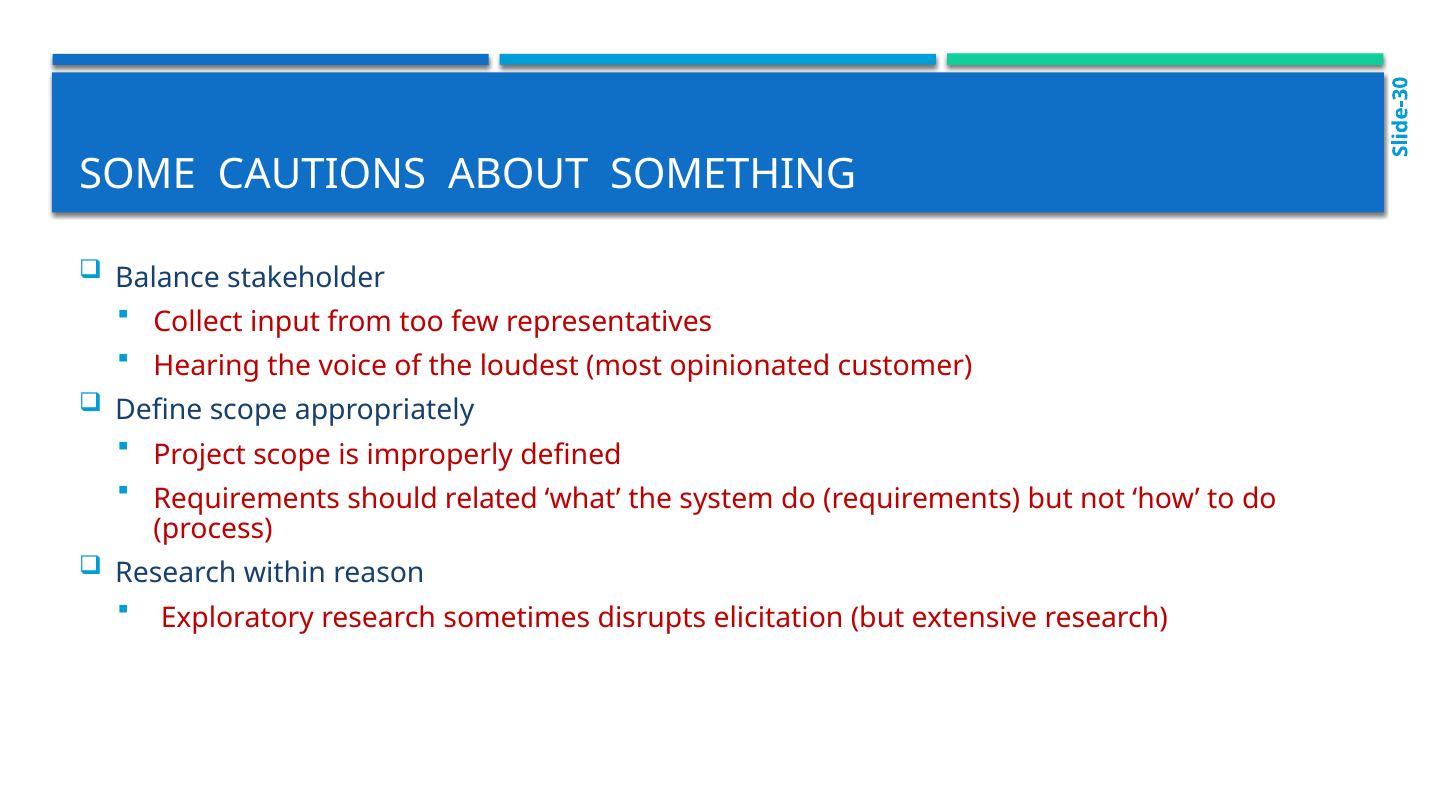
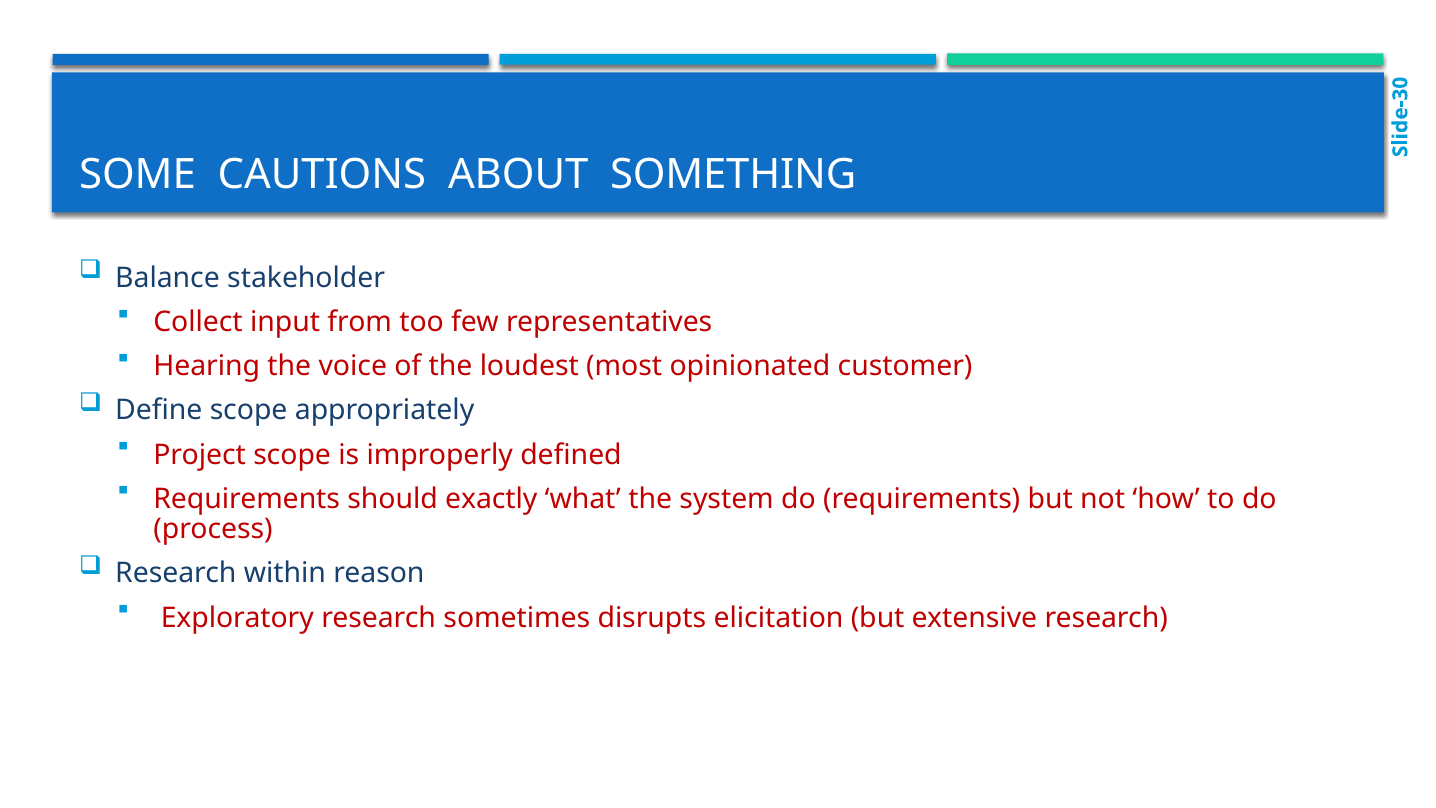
related: related -> exactly
